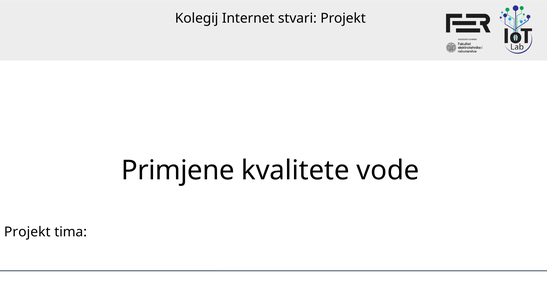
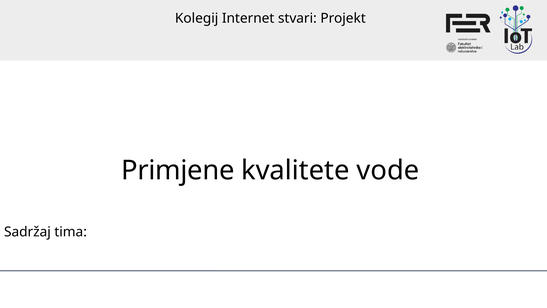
Projekt at (27, 232): Projekt -> Sadržaj
